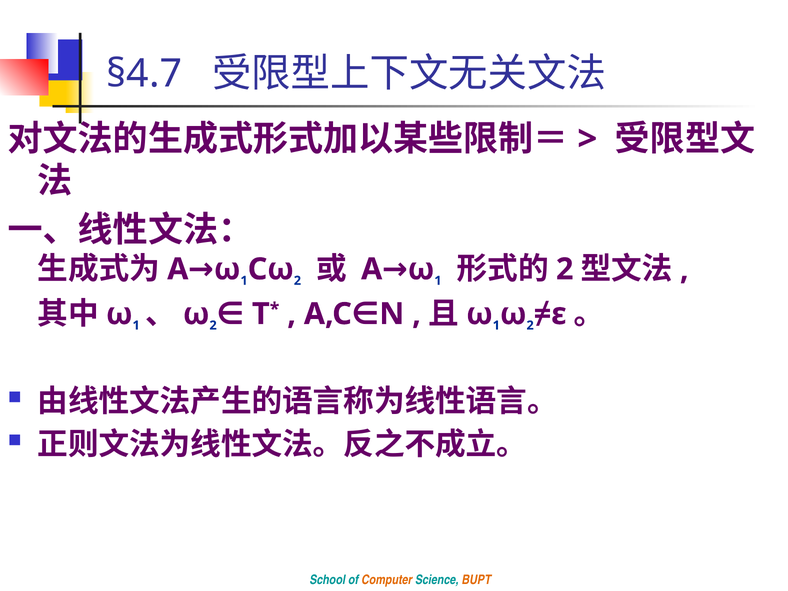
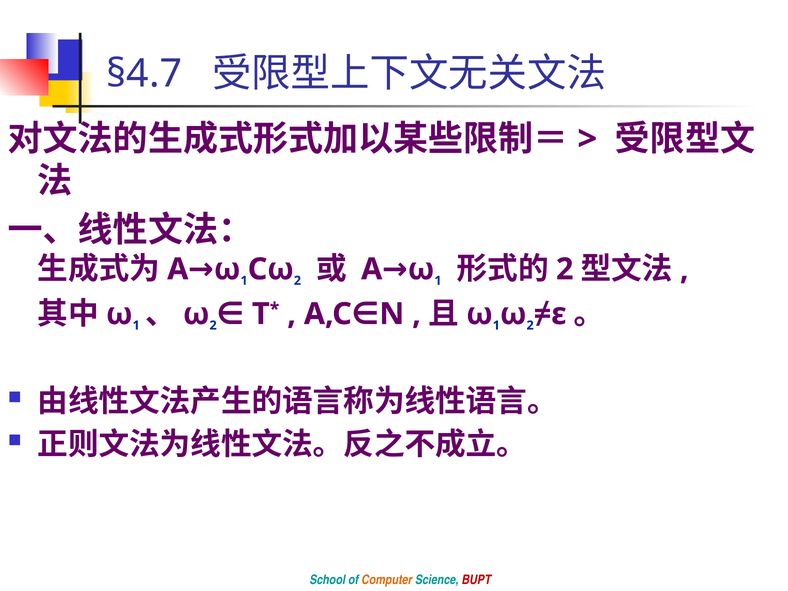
BUPT colour: orange -> red
